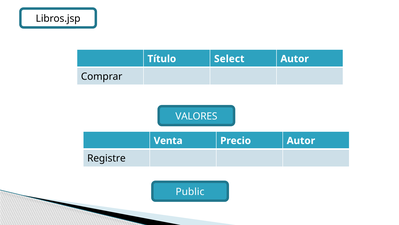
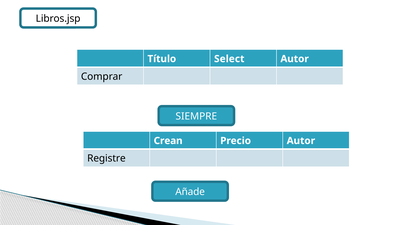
VALORES: VALORES -> SIEMPRE
Venta: Venta -> Crean
Public: Public -> Añade
